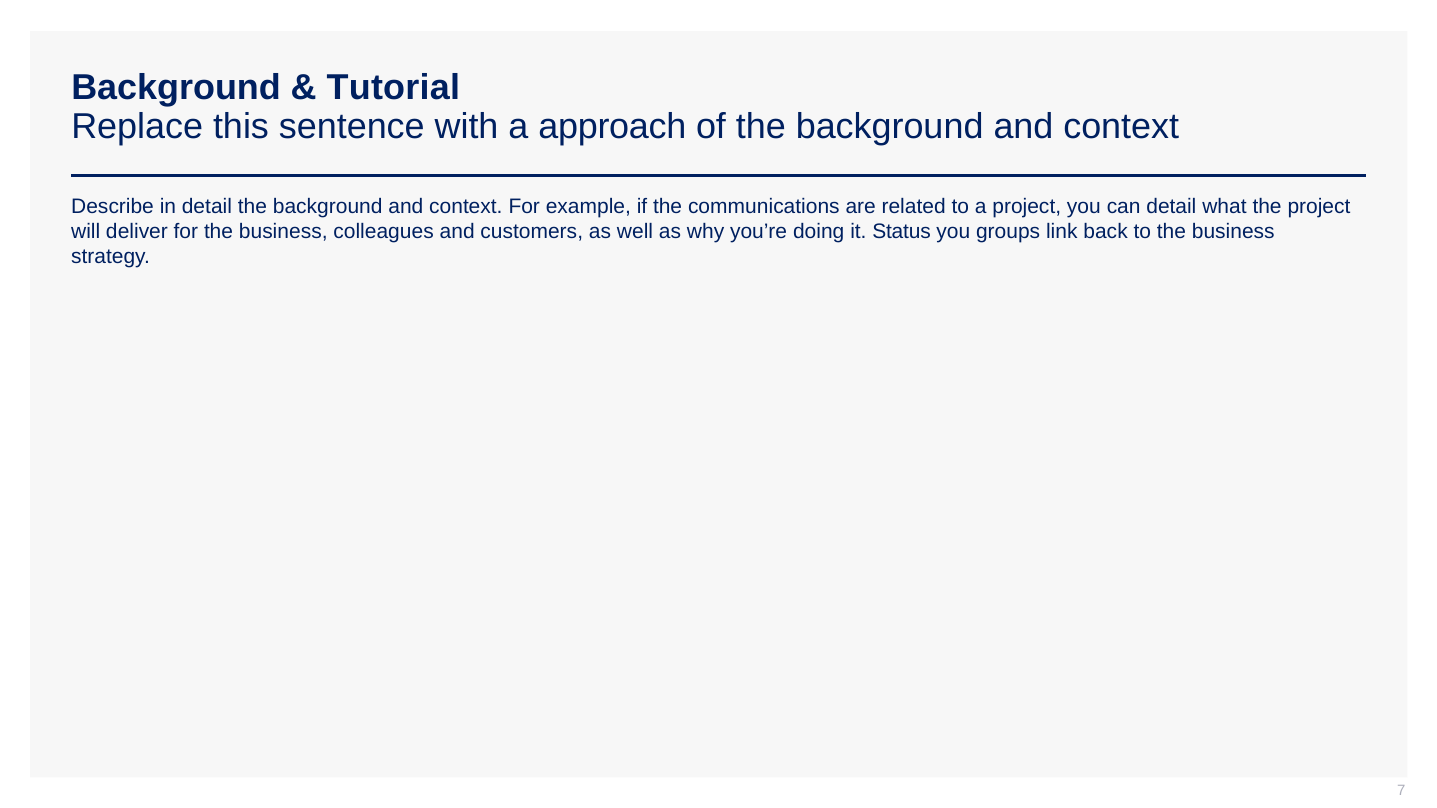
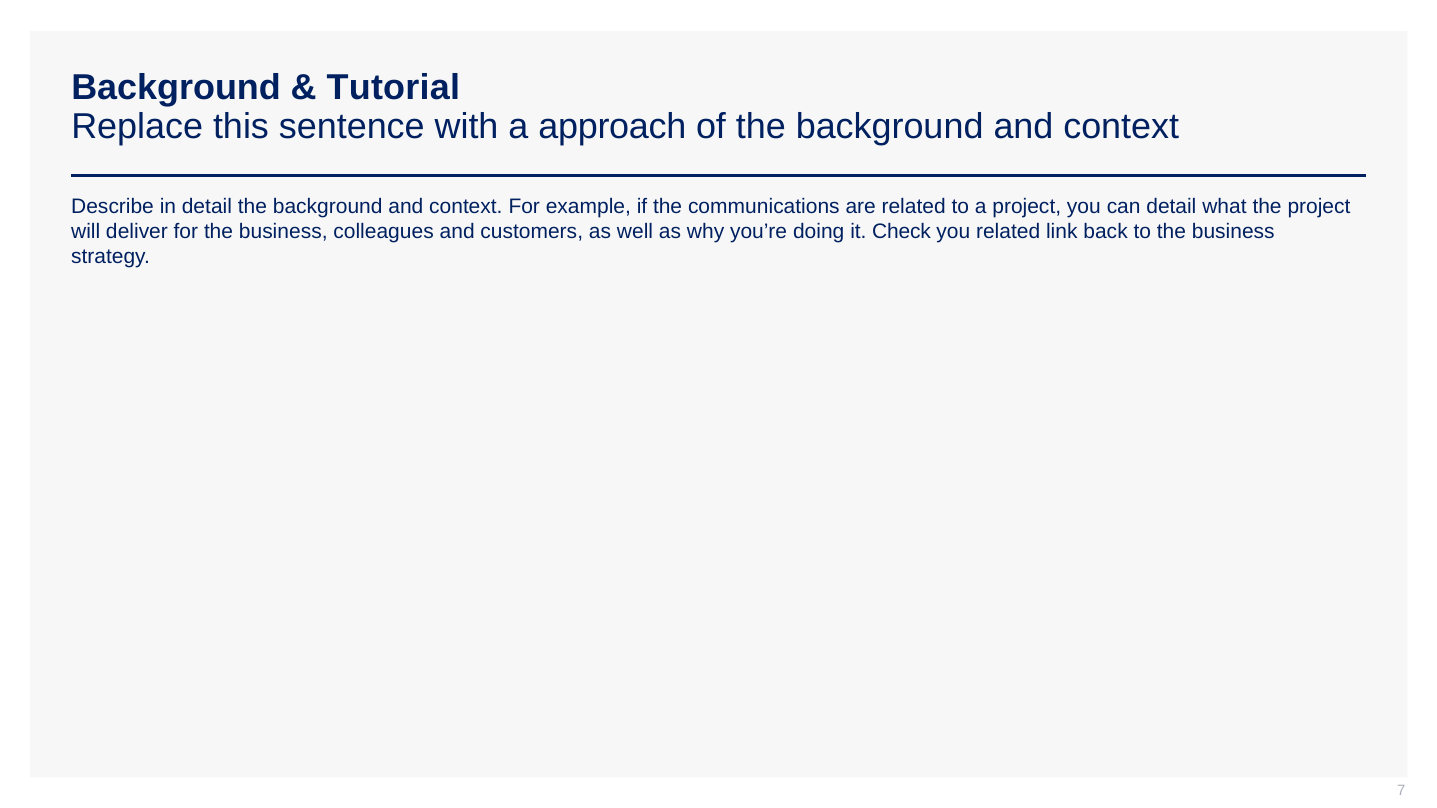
Status: Status -> Check
you groups: groups -> related
